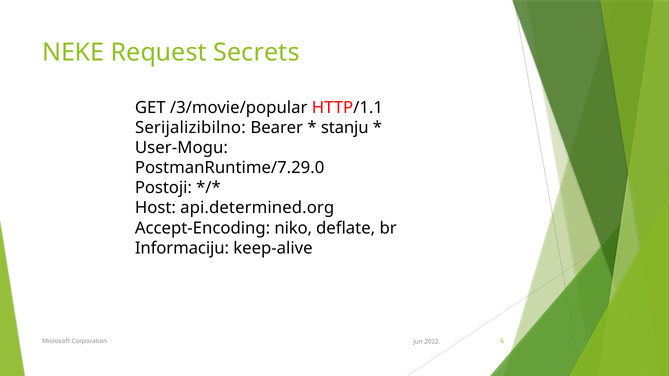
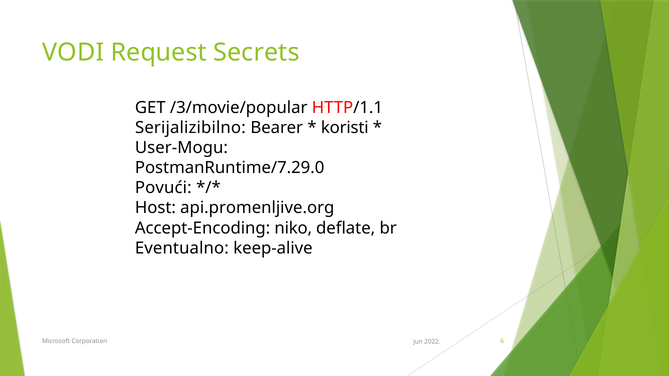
NEKE: NEKE -> VODI
stanju: stanju -> koristi
Postoji: Postoji -> Povući
api.determined.org: api.determined.org -> api.promenljive.org
Informaciju: Informaciju -> Eventualno
